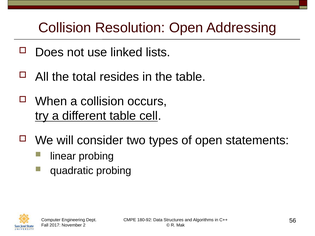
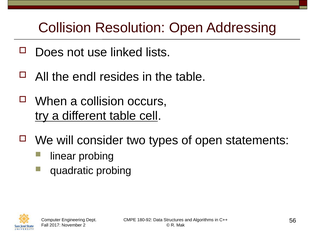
total: total -> endl
